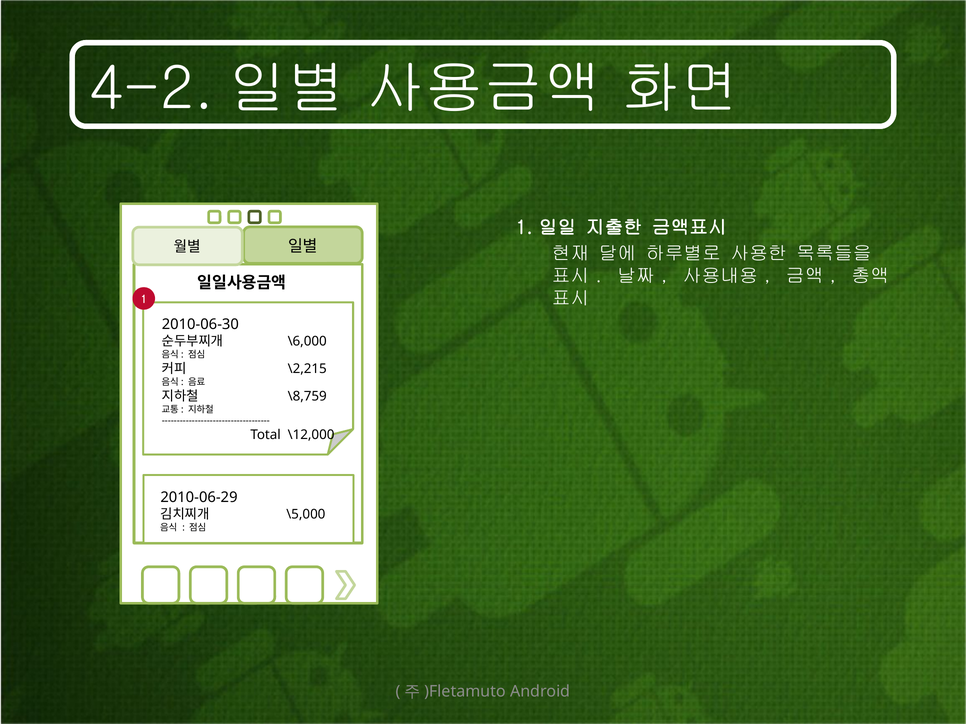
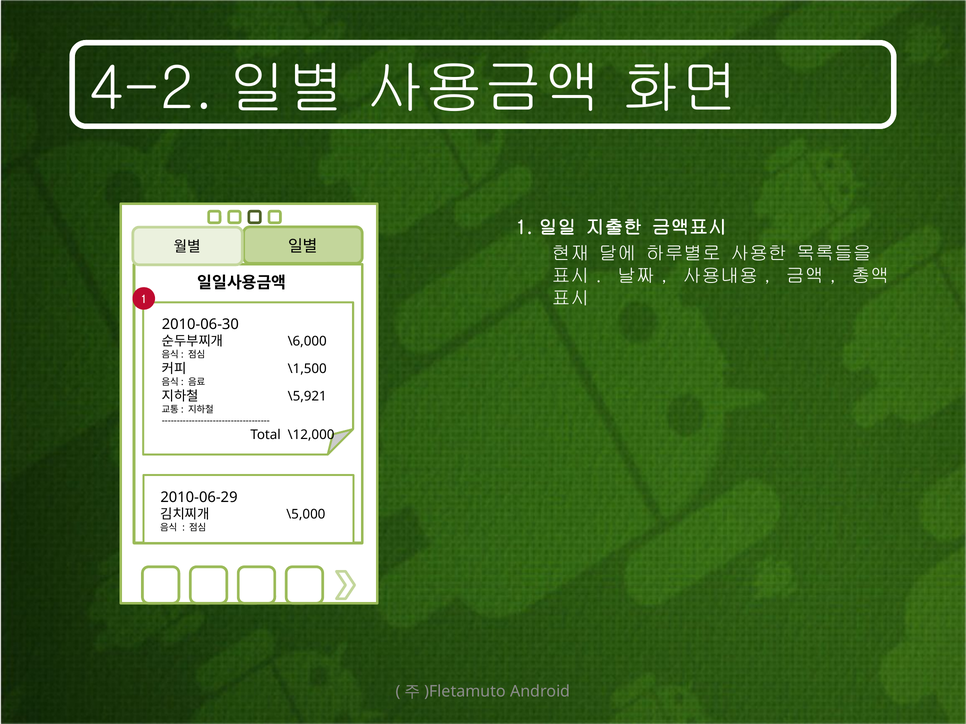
\2,215: \2,215 -> \1,500
\8,759: \8,759 -> \5,921
